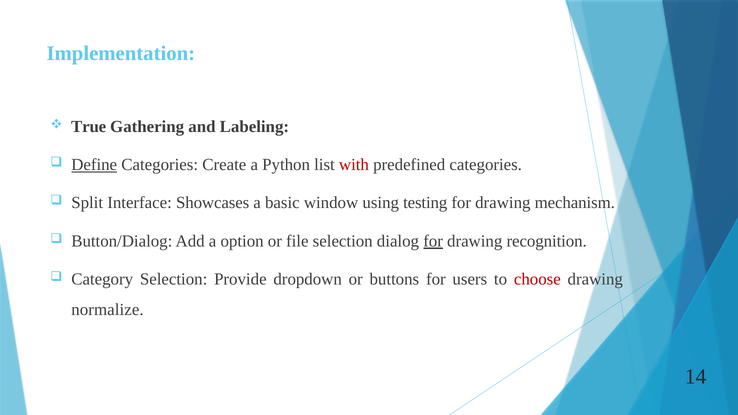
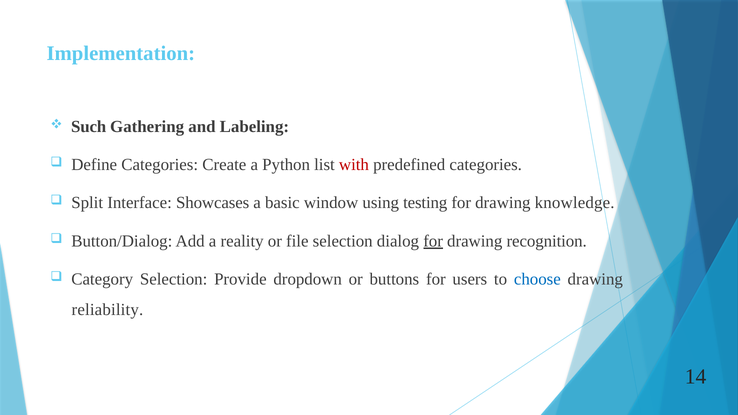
True: True -> Such
Define underline: present -> none
mechanism: mechanism -> knowledge
option: option -> reality
choose colour: red -> blue
normalize: normalize -> reliability
